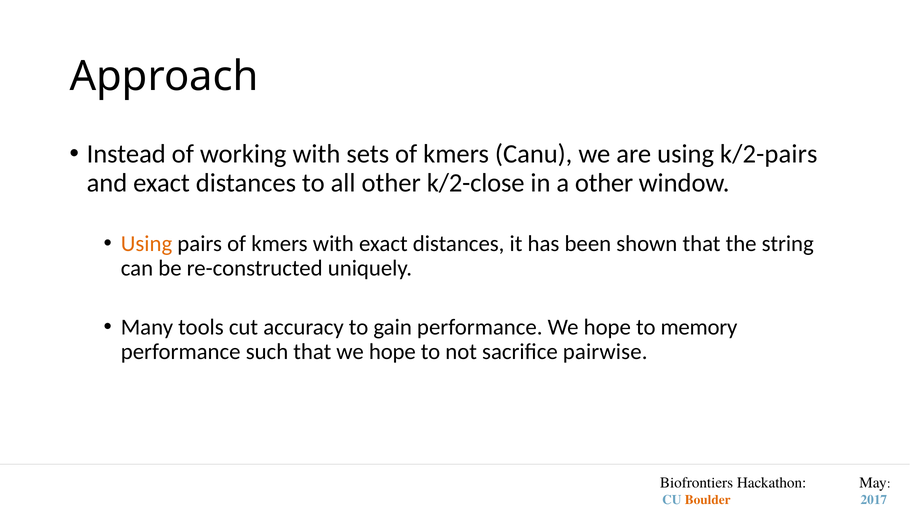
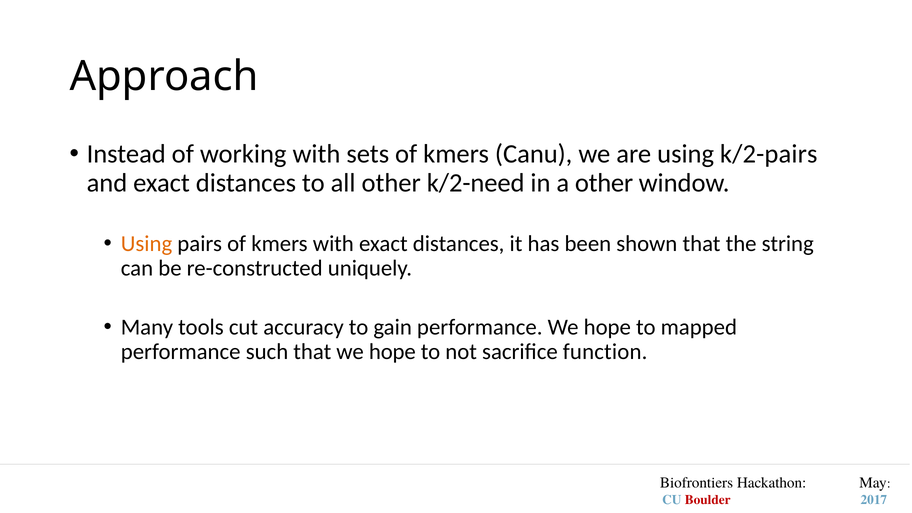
k/2-close: k/2-close -> k/2-need
memory: memory -> mapped
pairwise: pairwise -> function
Boulder colour: orange -> red
